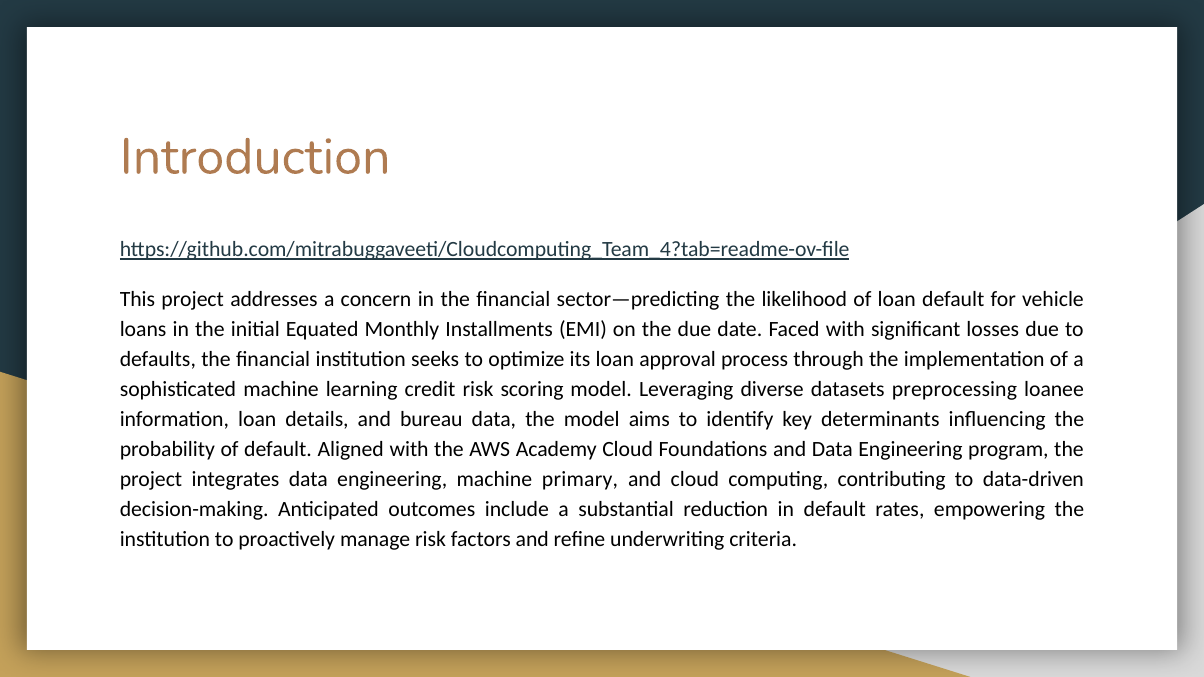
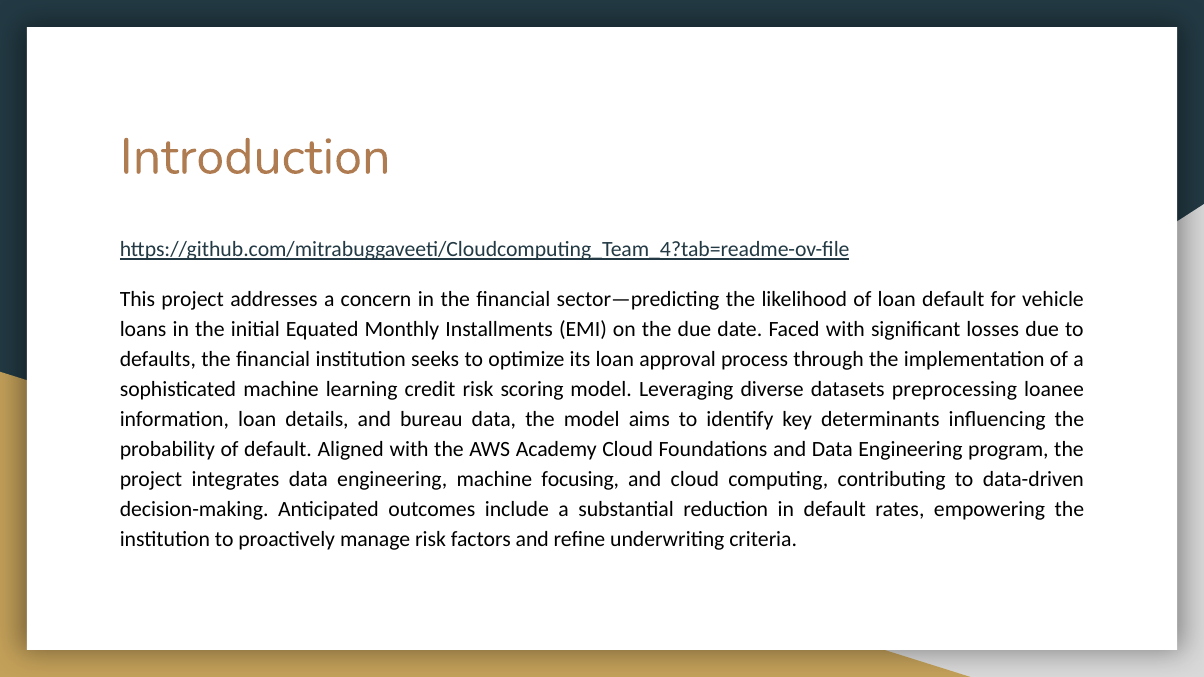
primary: primary -> focusing
